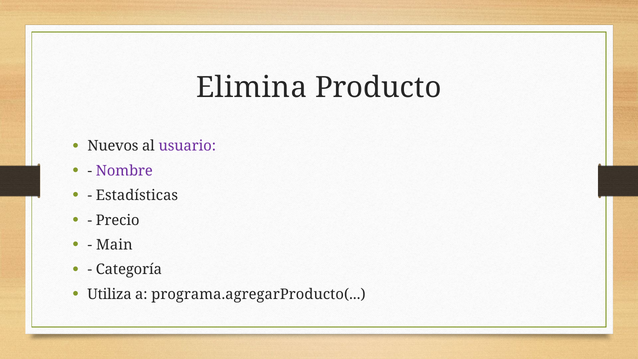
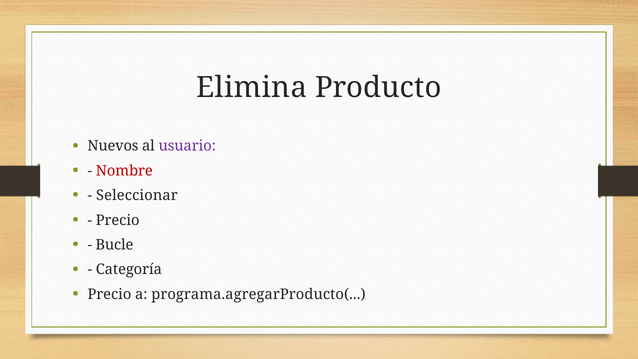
Nombre colour: purple -> red
Estadísticas: Estadísticas -> Seleccionar
Main: Main -> Bucle
Utiliza at (109, 294): Utiliza -> Precio
